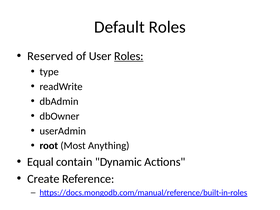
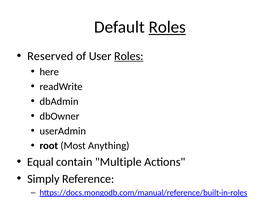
Roles at (167, 27) underline: none -> present
type: type -> here
Dynamic: Dynamic -> Multiple
Create: Create -> Simply
